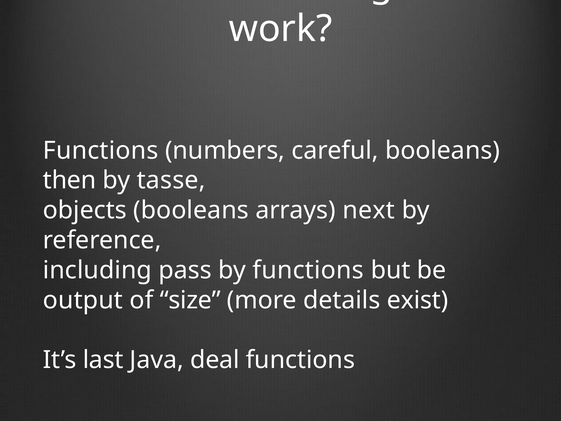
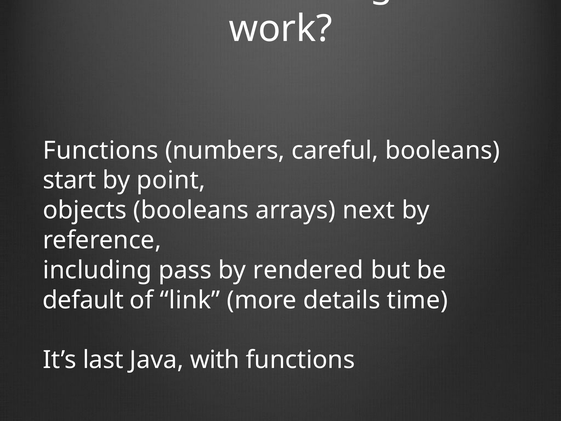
then: then -> start
tasse: tasse -> point
by functions: functions -> rendered
output: output -> default
size: size -> link
exist: exist -> time
deal: deal -> with
